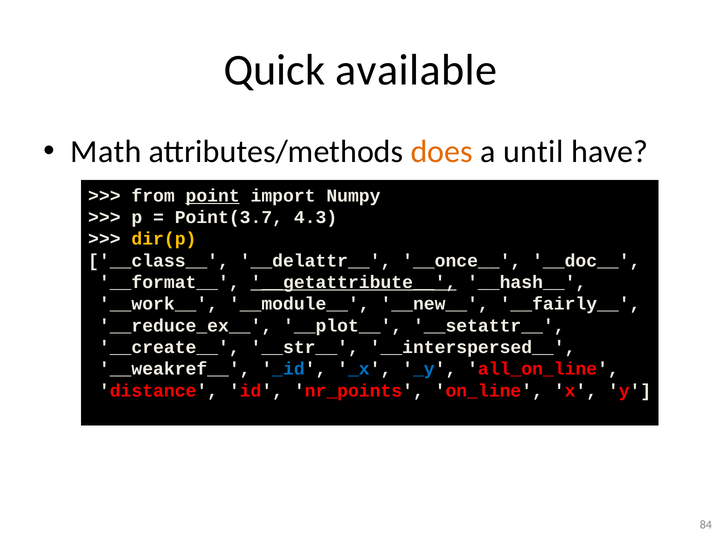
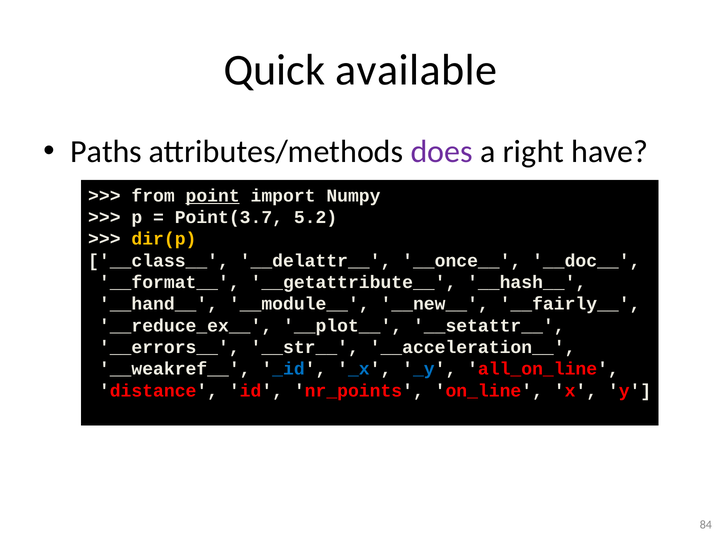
Math: Math -> Paths
does colour: orange -> purple
until: until -> right
4.3: 4.3 -> 5.2
__getattribute__ underline: present -> none
__work__: __work__ -> __hand__
__create__: __create__ -> __errors__
__interspersed__: __interspersed__ -> __acceleration__
